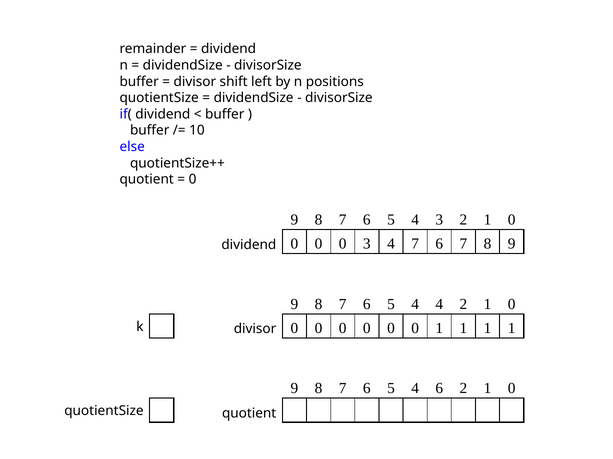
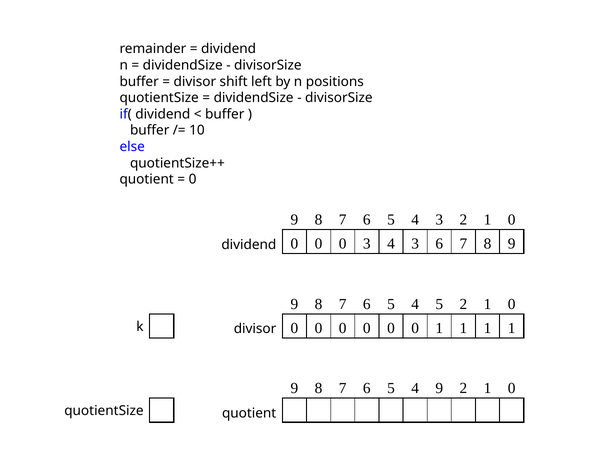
3 4 7: 7 -> 3
4 4: 4 -> 5
4 6: 6 -> 9
